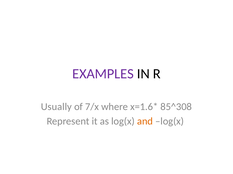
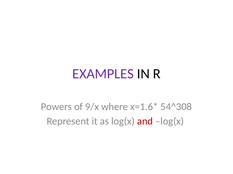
Usually: Usually -> Powers
7/x: 7/x -> 9/x
85^308: 85^308 -> 54^308
and colour: orange -> red
